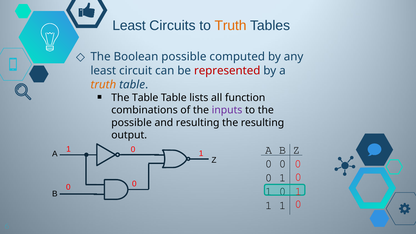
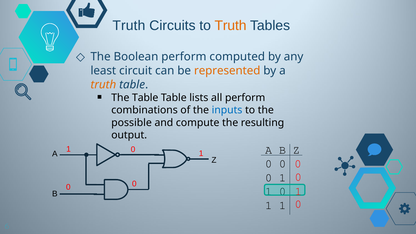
Least at (129, 26): Least -> Truth
Boolean possible: possible -> perform
represented colour: red -> orange
all function: function -> perform
inputs colour: purple -> blue
and resulting: resulting -> compute
